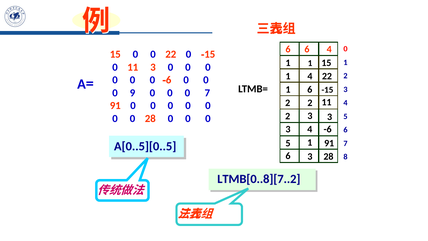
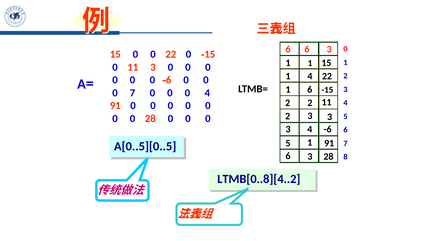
6 6 4: 4 -> 3
0 9: 9 -> 7
0 7: 7 -> 4
LTMB[0..8][7..2: LTMB[0..8][7..2 -> LTMB[0..8][4..2
